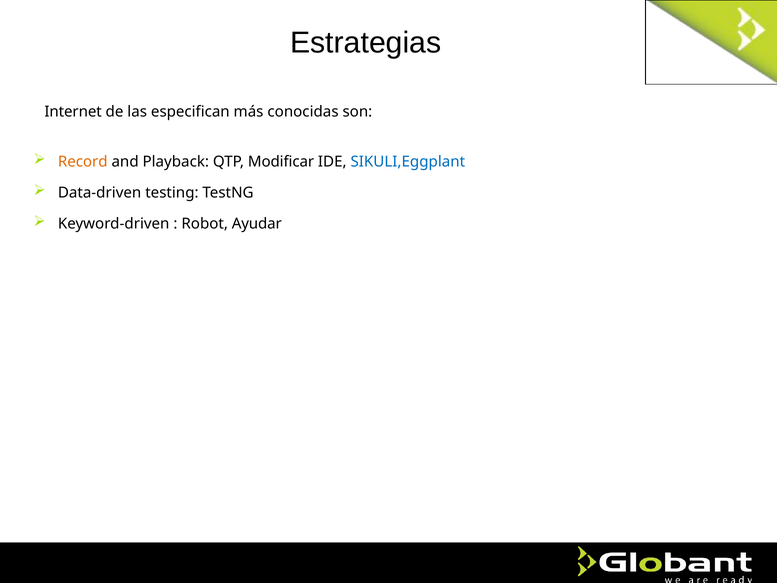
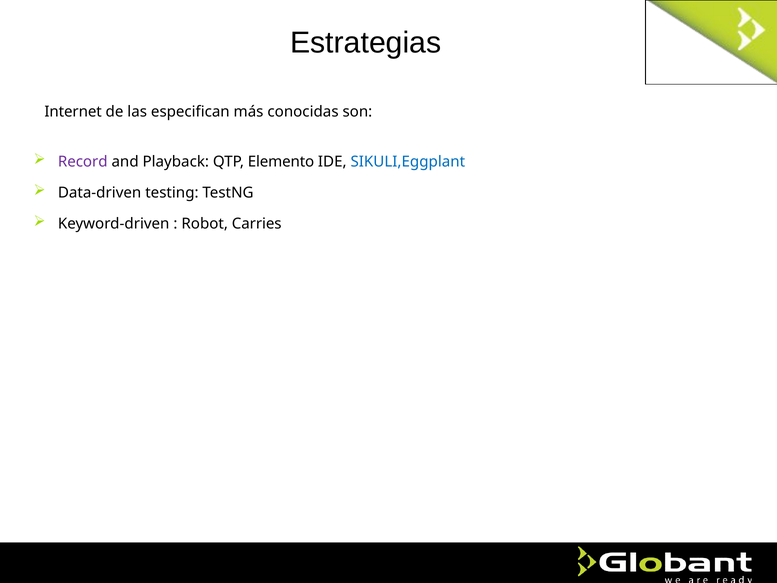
Record colour: orange -> purple
Modificar: Modificar -> Elemento
Ayudar: Ayudar -> Carries
